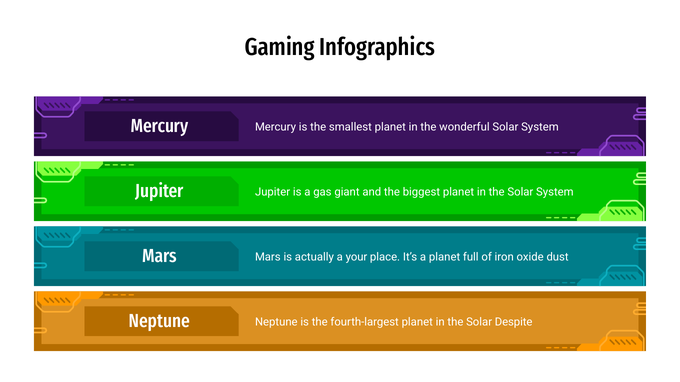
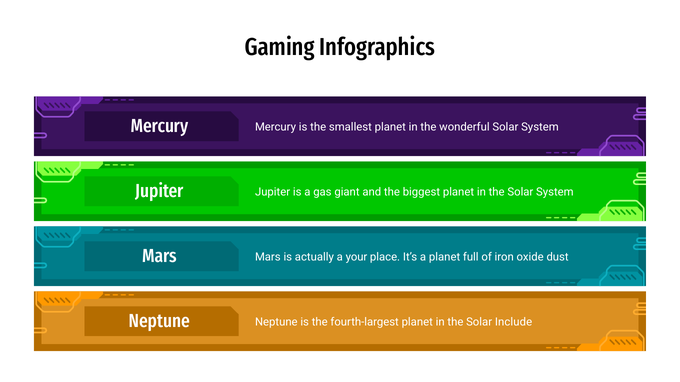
Despite: Despite -> Include
